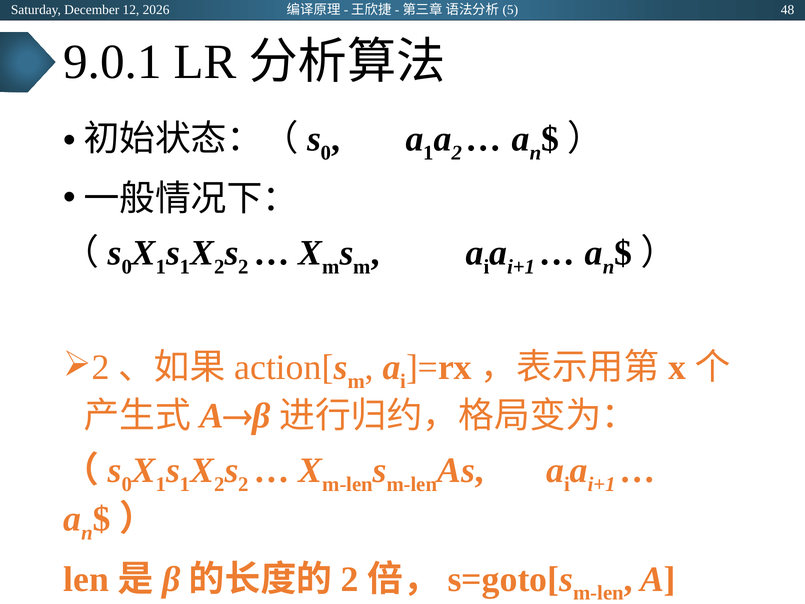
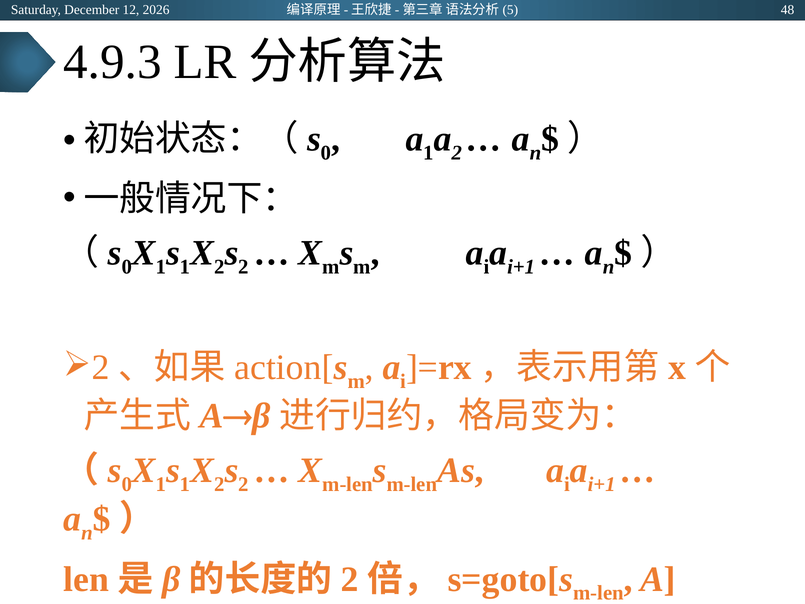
9.0.1: 9.0.1 -> 4.9.3
